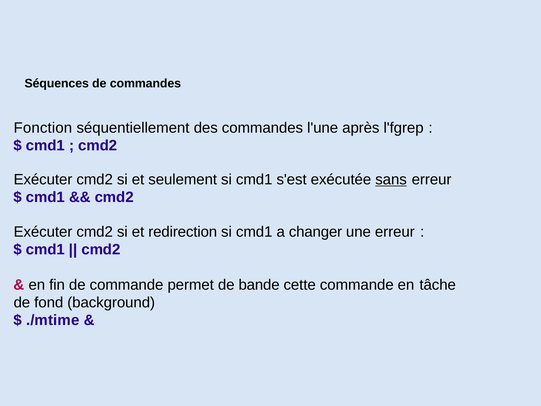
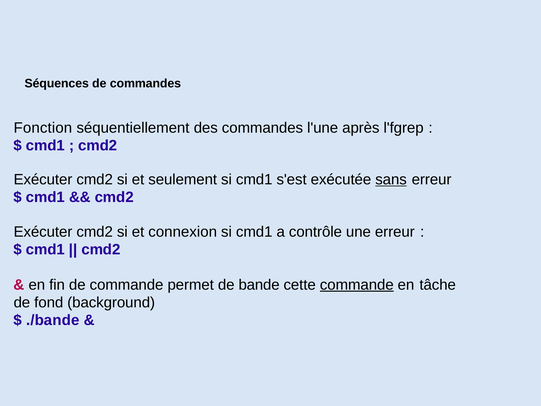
redirection: redirection -> connexion
changer: changer -> contrôle
commande at (357, 285) underline: none -> present
./mtime: ./mtime -> ./bande
